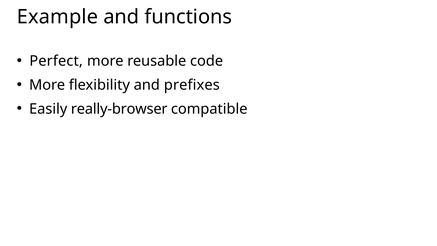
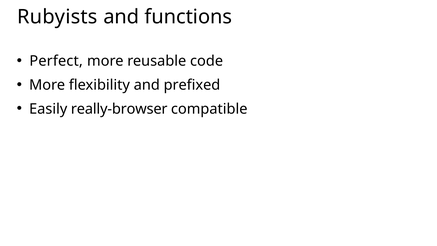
Example: Example -> Rubyists
prefixes: prefixes -> prefixed
